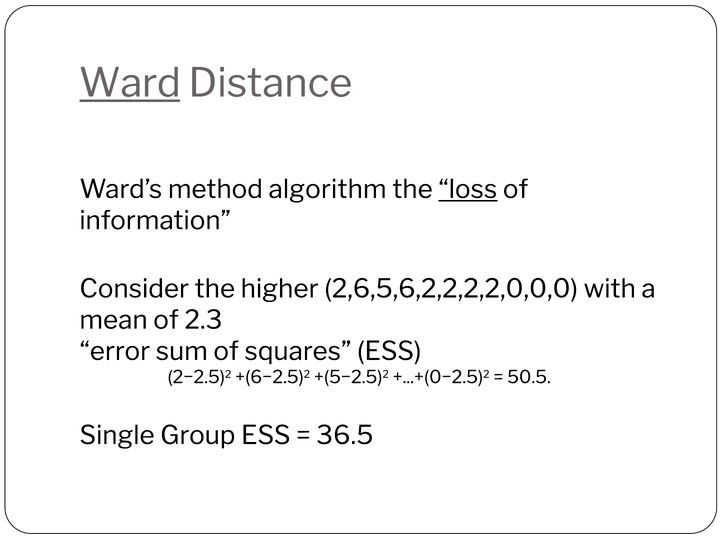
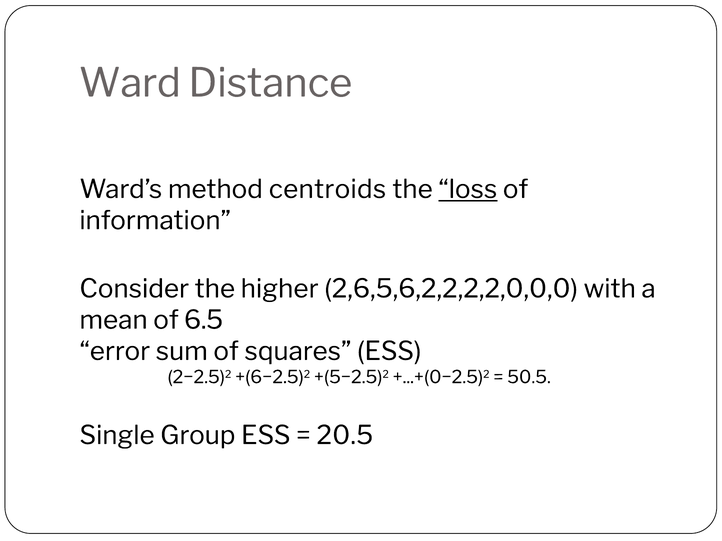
Ward underline: present -> none
algorithm: algorithm -> centroids
2.3: 2.3 -> 6.5
36.5: 36.5 -> 20.5
